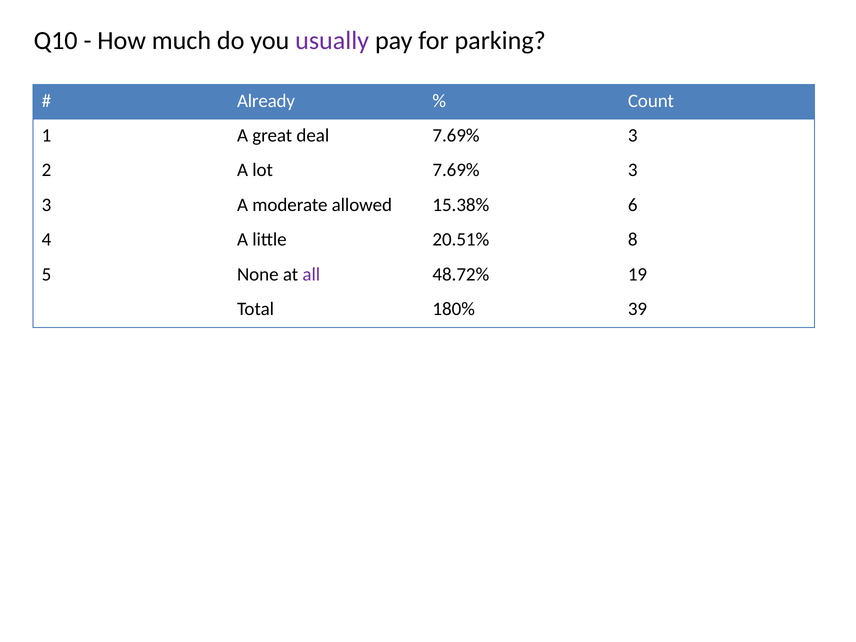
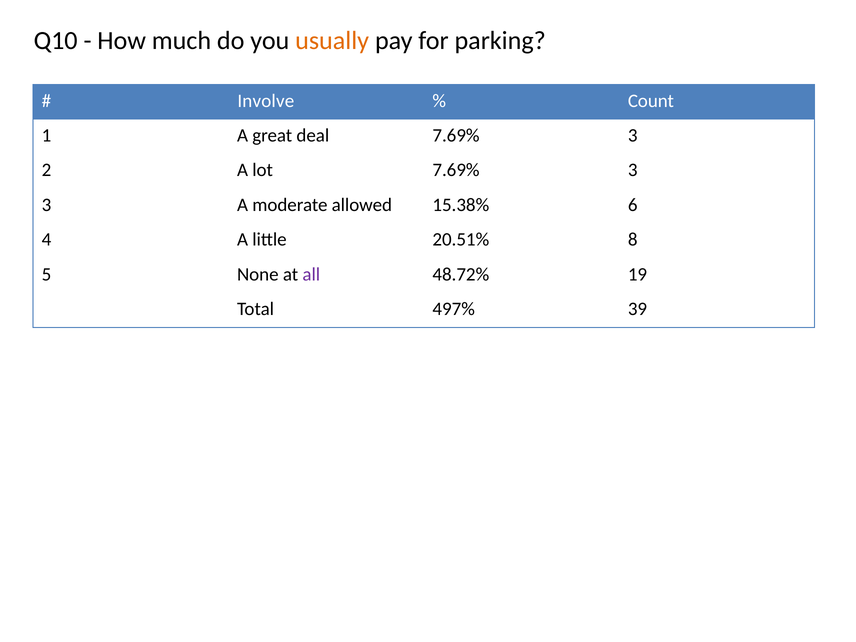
usually colour: purple -> orange
Already: Already -> Involve
180%: 180% -> 497%
